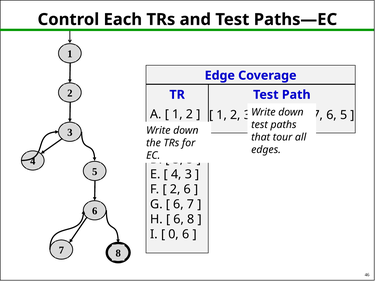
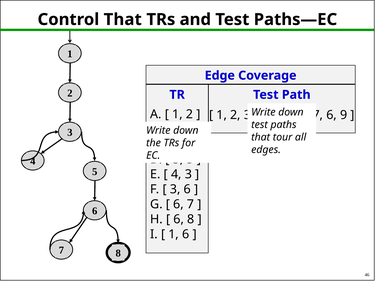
Control Each: Each -> That
6 5: 5 -> 9
2 at (175, 189): 2 -> 3
0 at (174, 234): 0 -> 1
